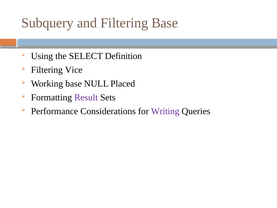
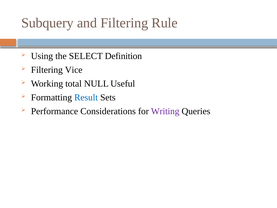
Filtering Base: Base -> Rule
Working base: base -> total
Placed: Placed -> Useful
Result colour: purple -> blue
